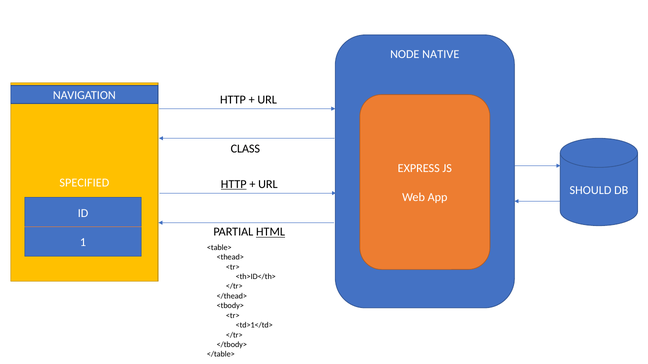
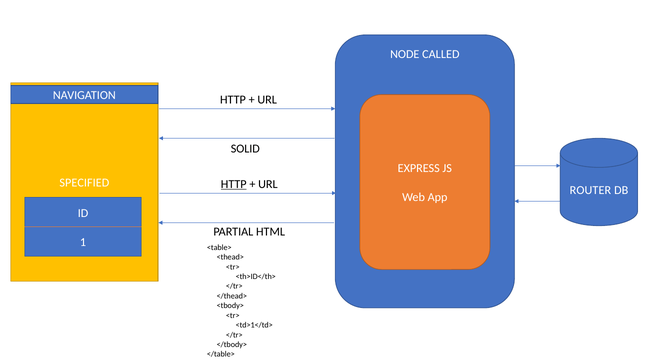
NATIVE: NATIVE -> CALLED
CLASS: CLASS -> SOLID
SHOULD: SHOULD -> ROUTER
HTML underline: present -> none
